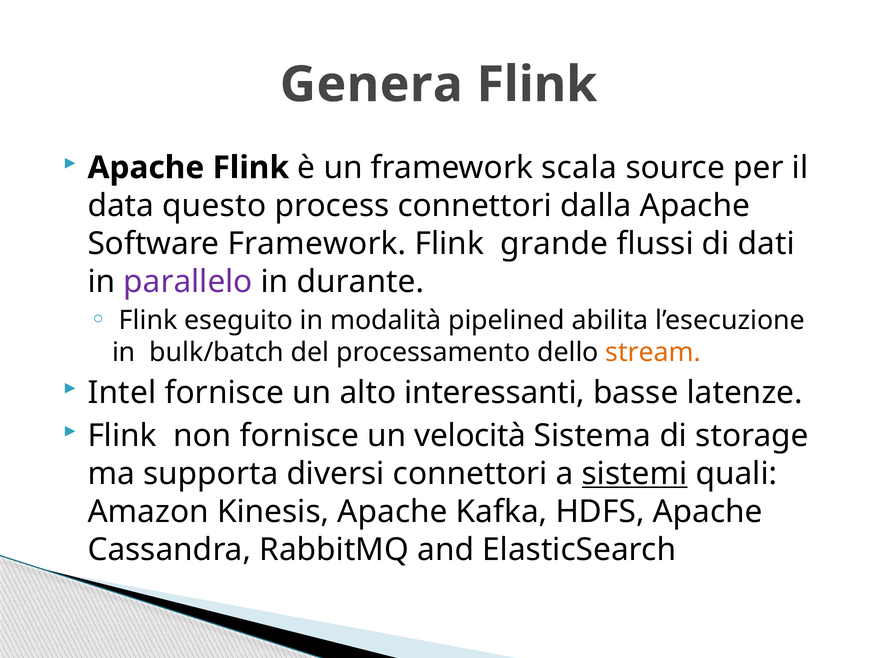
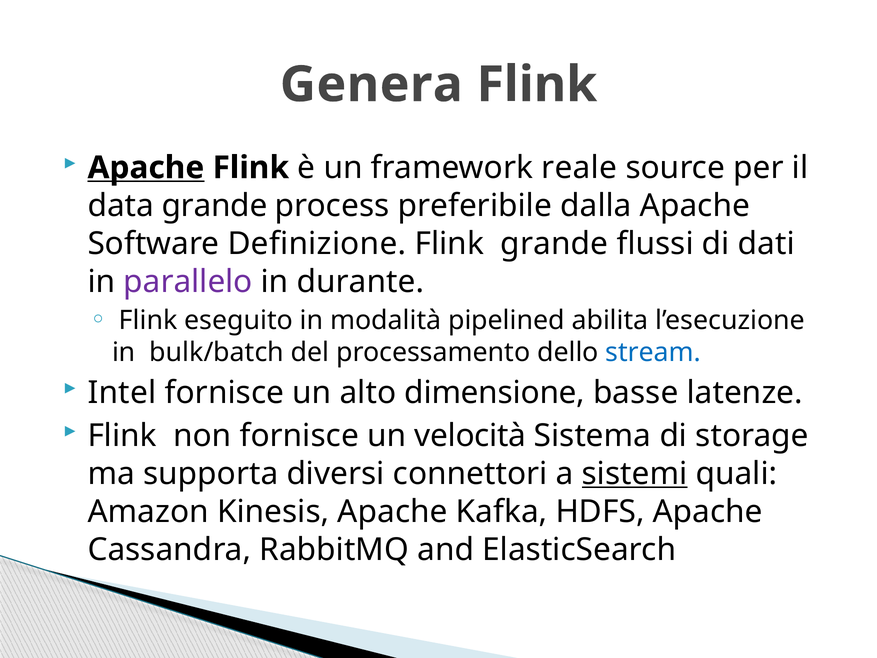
Apache at (146, 168) underline: none -> present
scala: scala -> reale
data questo: questo -> grande
process connettori: connettori -> preferibile
Software Framework: Framework -> Definizione
stream colour: orange -> blue
interessanti: interessanti -> dimensione
